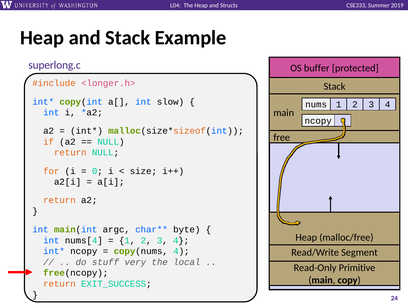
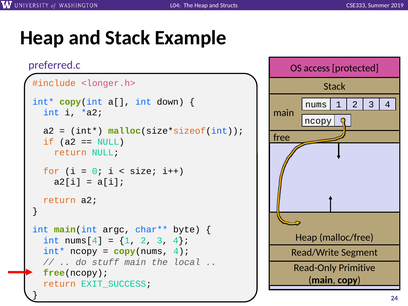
superlong.c: superlong.c -> preferred.c
buffer: buffer -> access
slow: slow -> down
stuff very: very -> main
